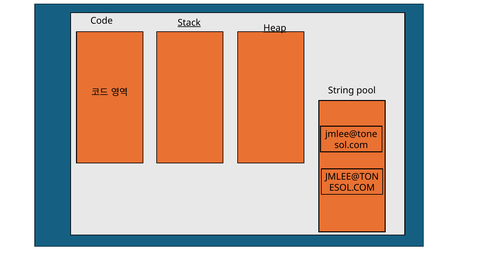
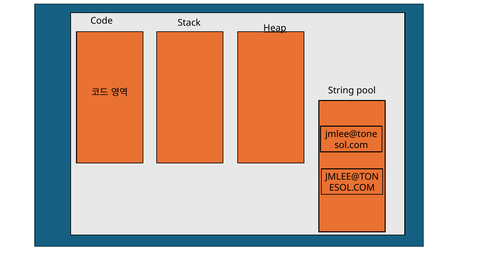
Stack underline: present -> none
